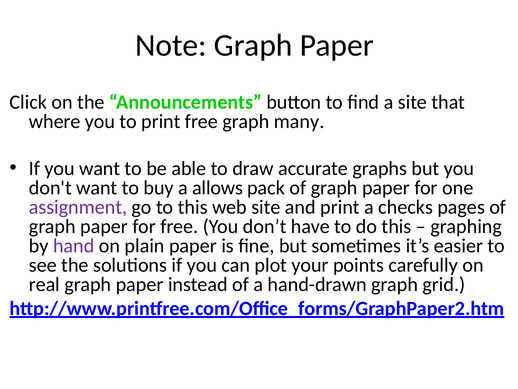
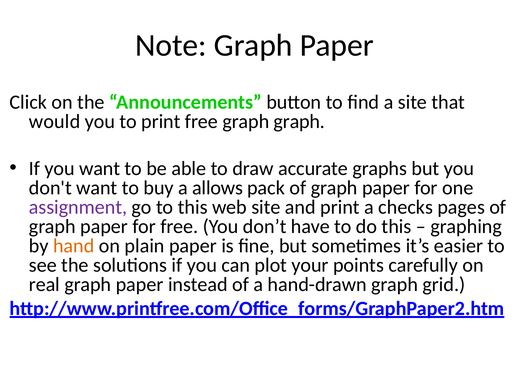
where: where -> would
graph many: many -> graph
hand colour: purple -> orange
